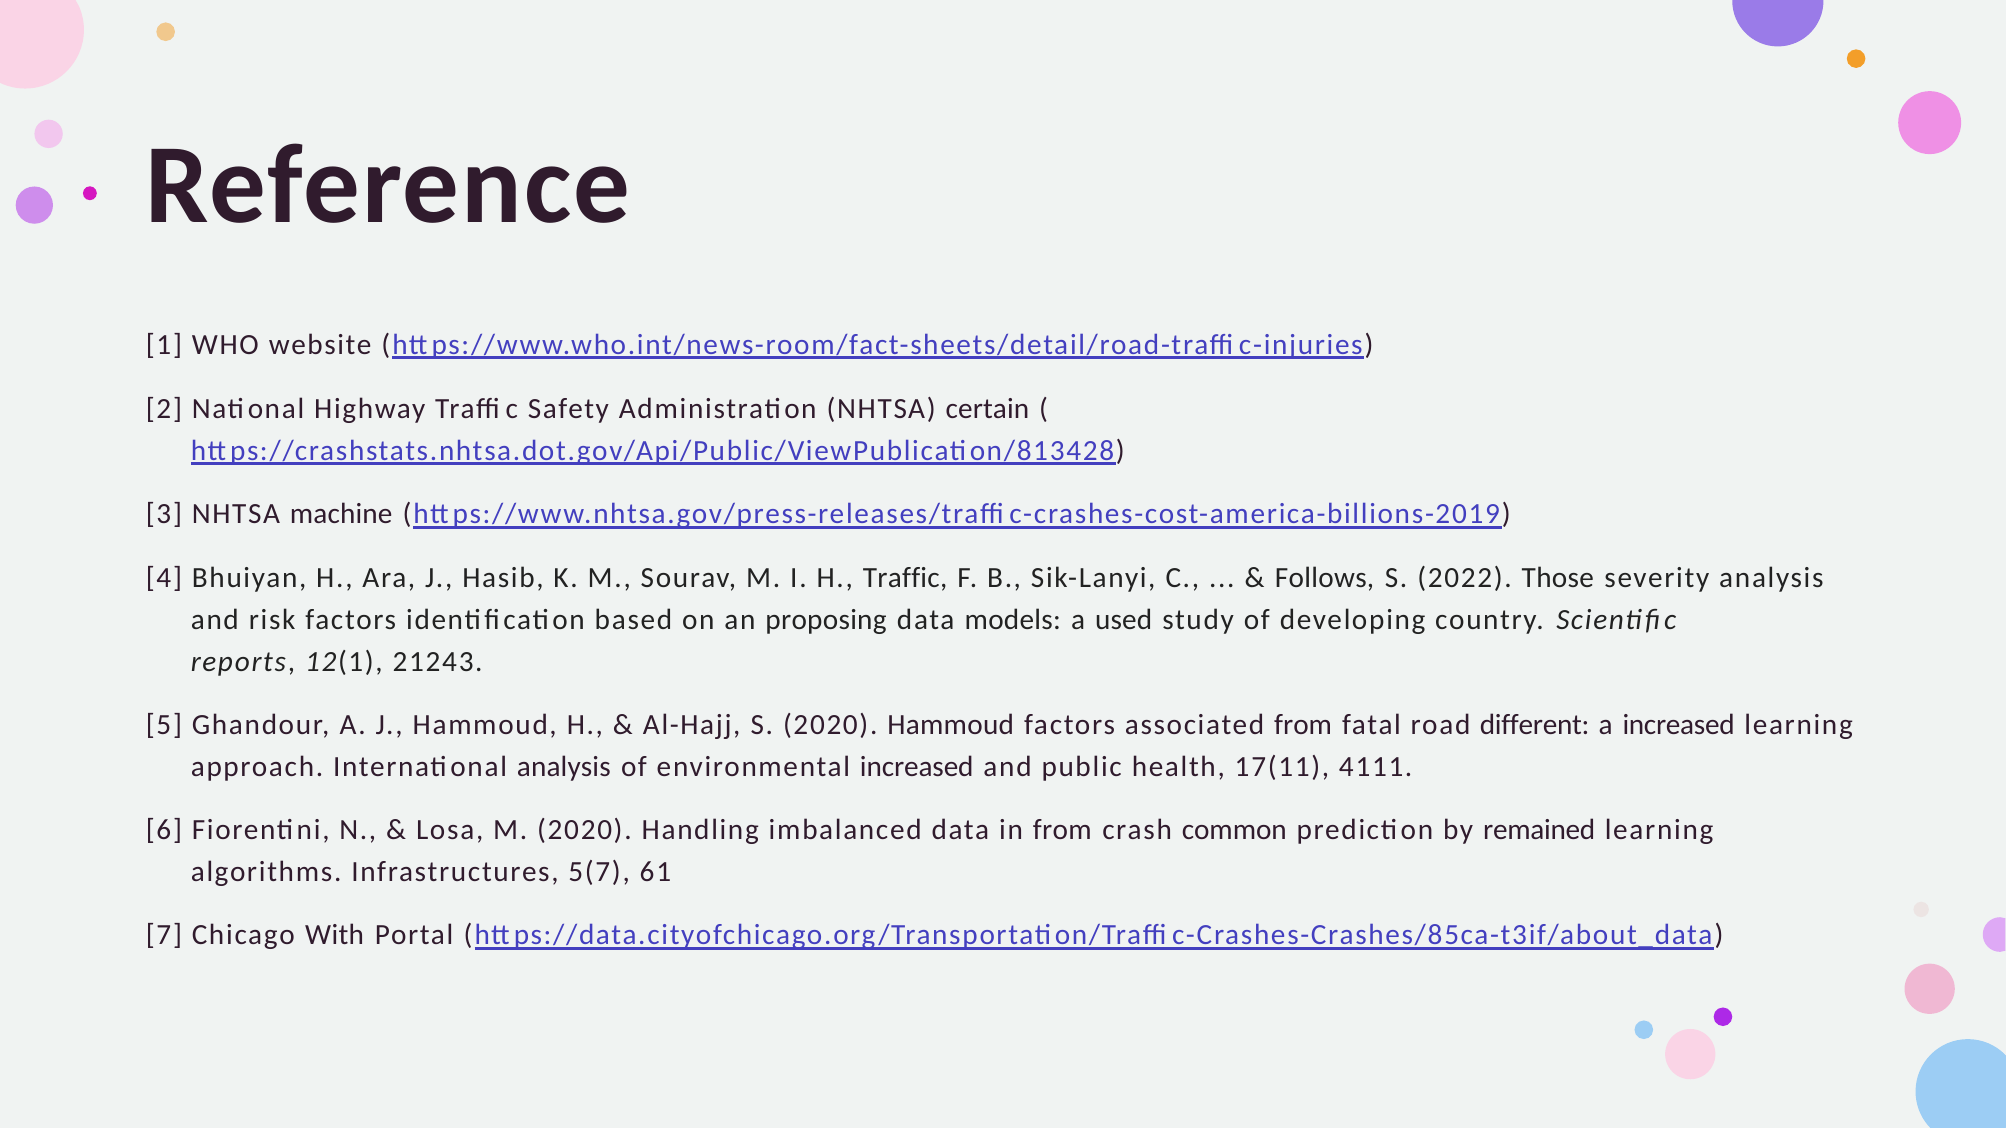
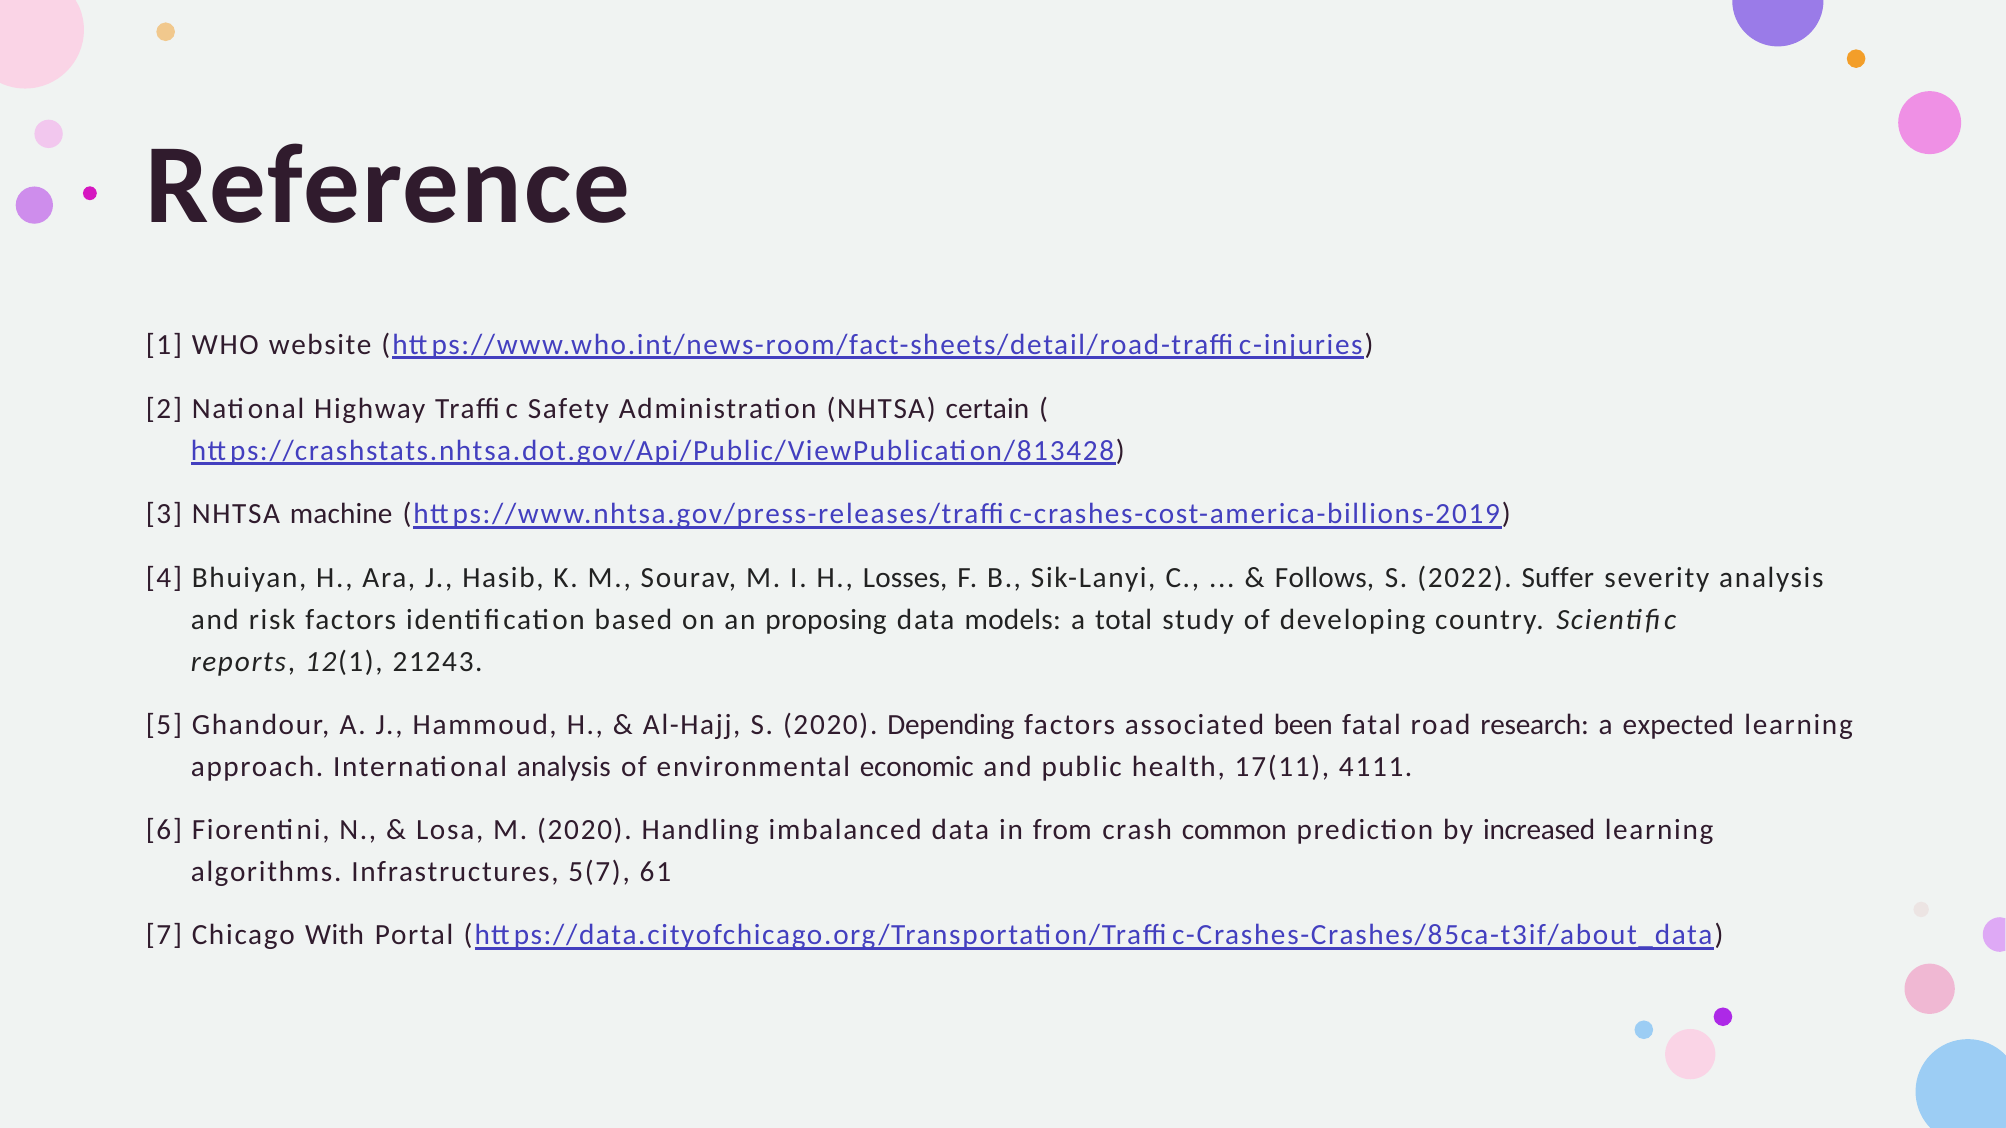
H Traffic: Traffic -> Losses
Those: Those -> Suffer
used: used -> total
2020 Hammoud: Hammoud -> Depending
associated from: from -> been
different: different -> research
a increased: increased -> expected
environmental increased: increased -> economic
remained: remained -> increased
